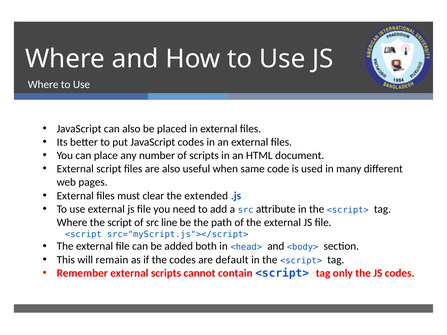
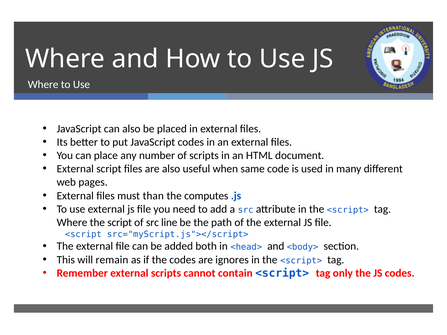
clear: clear -> than
extended: extended -> computes
default: default -> ignores
